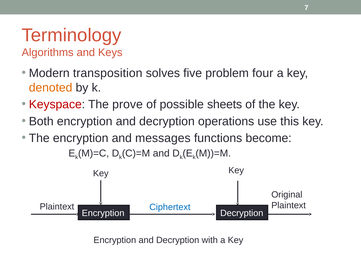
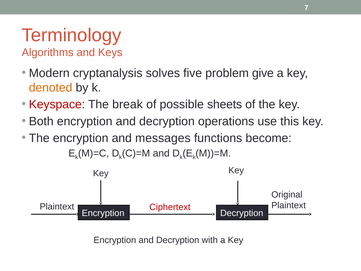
transposition: transposition -> cryptanalysis
four: four -> give
prove: prove -> break
Ciphertext colour: blue -> red
